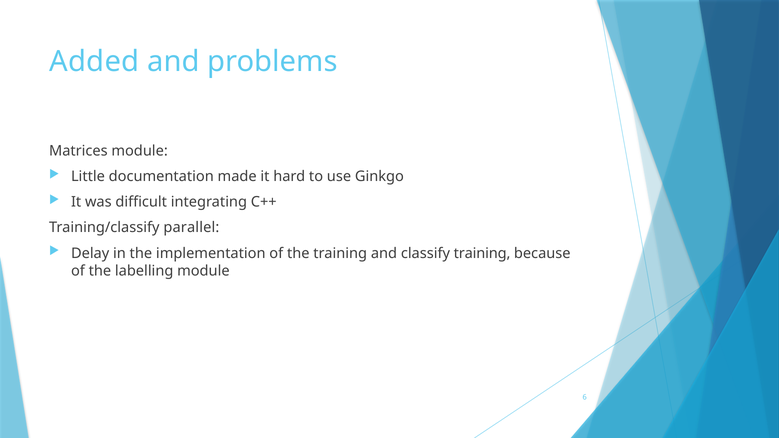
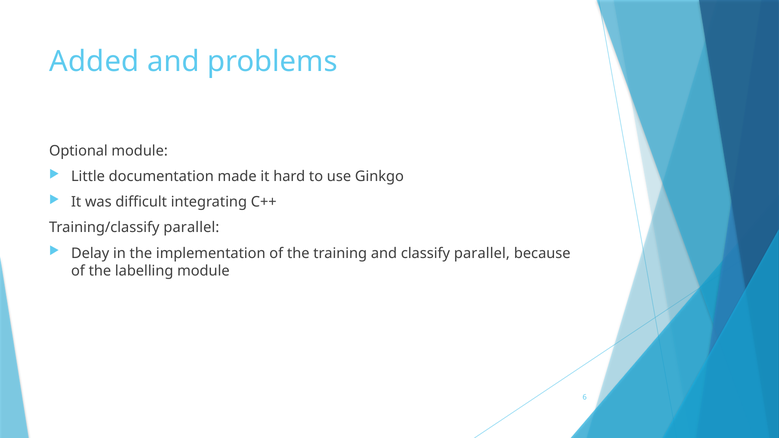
Matrices: Matrices -> Optional
classify training: training -> parallel
